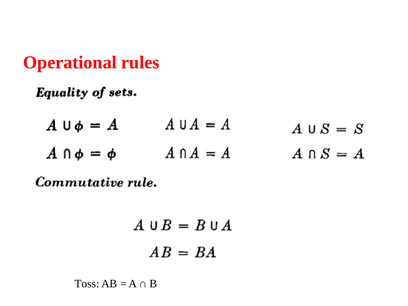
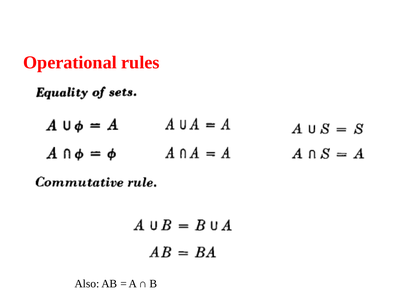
Toss: Toss -> Also
